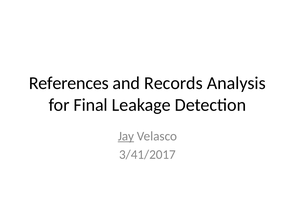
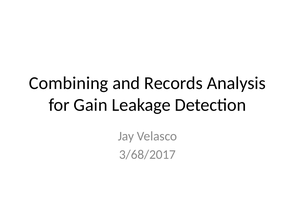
References: References -> Combining
Final: Final -> Gain
Jay underline: present -> none
3/41/2017: 3/41/2017 -> 3/68/2017
